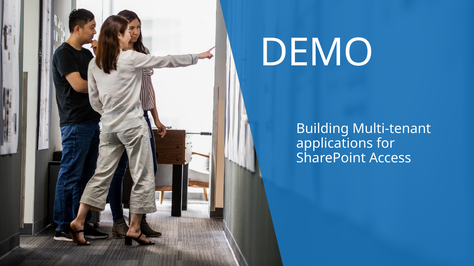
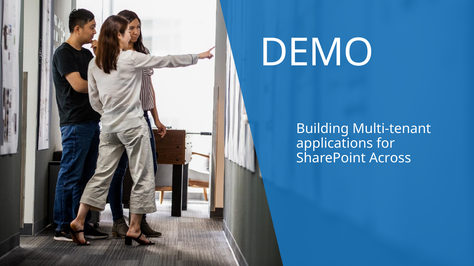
Access: Access -> Across
